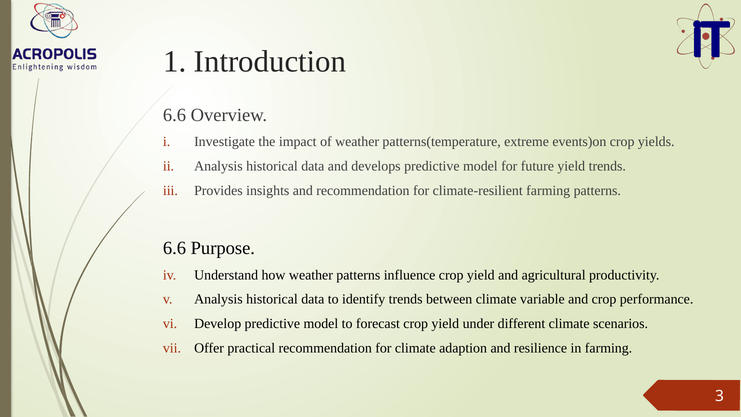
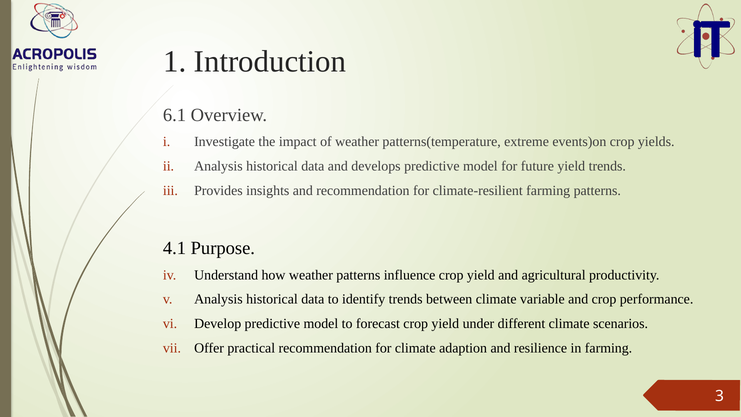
6.6 at (174, 115): 6.6 -> 6.1
6.6 at (174, 248): 6.6 -> 4.1
